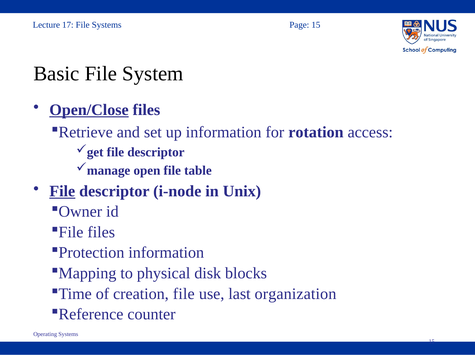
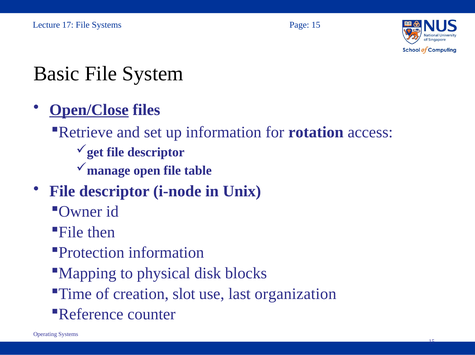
File at (62, 192) underline: present -> none
files at (101, 232): files -> then
creation file: file -> slot
